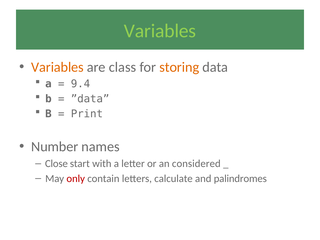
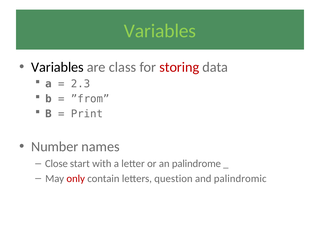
Variables at (57, 67) colour: orange -> black
storing colour: orange -> red
9.4: 9.4 -> 2.3
”data: ”data -> ”from
considered: considered -> palindrome
calculate: calculate -> question
palindromes: palindromes -> palindromic
